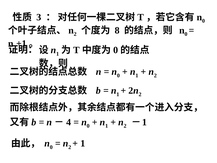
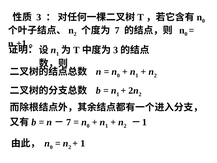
8 at (117, 30): 8 -> 7
0 at (116, 50): 0 -> 3
4 at (69, 122): 4 -> 7
